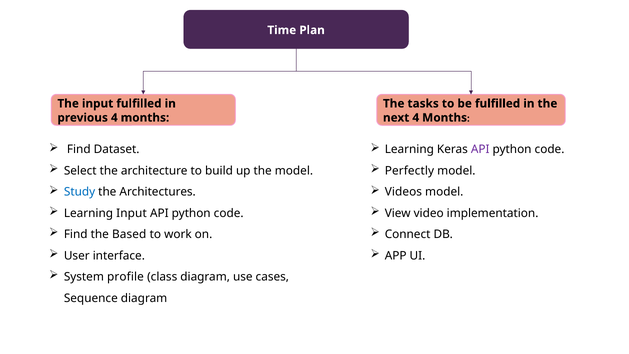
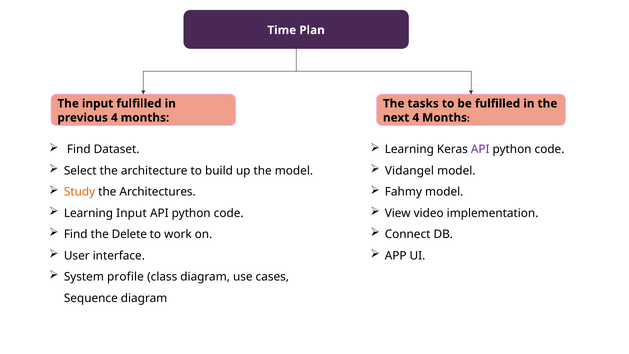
Perfectly: Perfectly -> Vidangel
Study colour: blue -> orange
Videos: Videos -> Fahmy
Based: Based -> Delete
